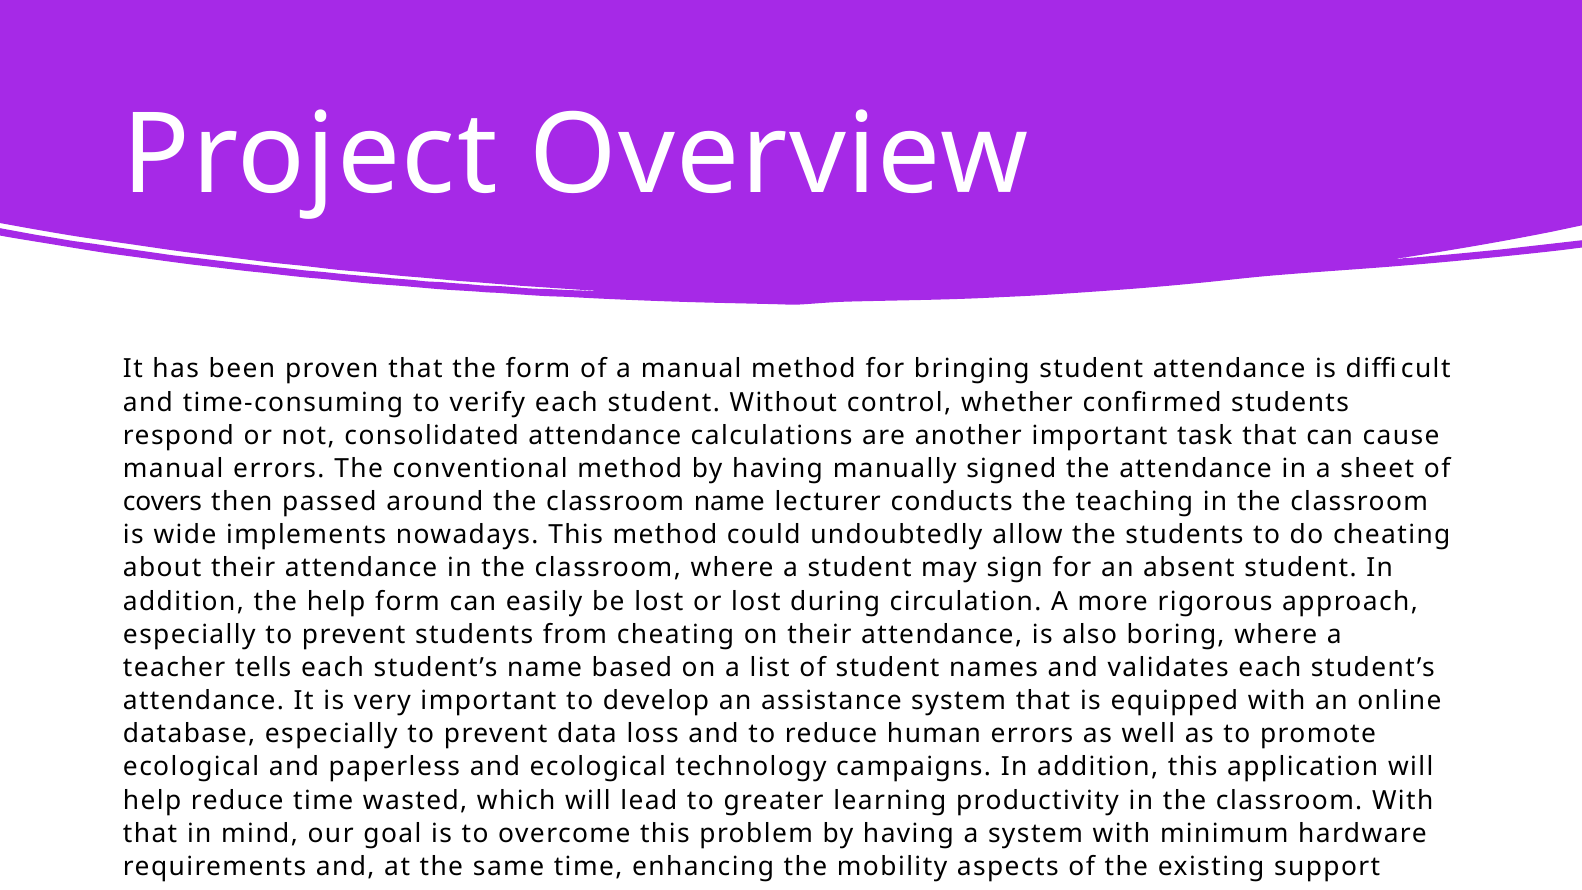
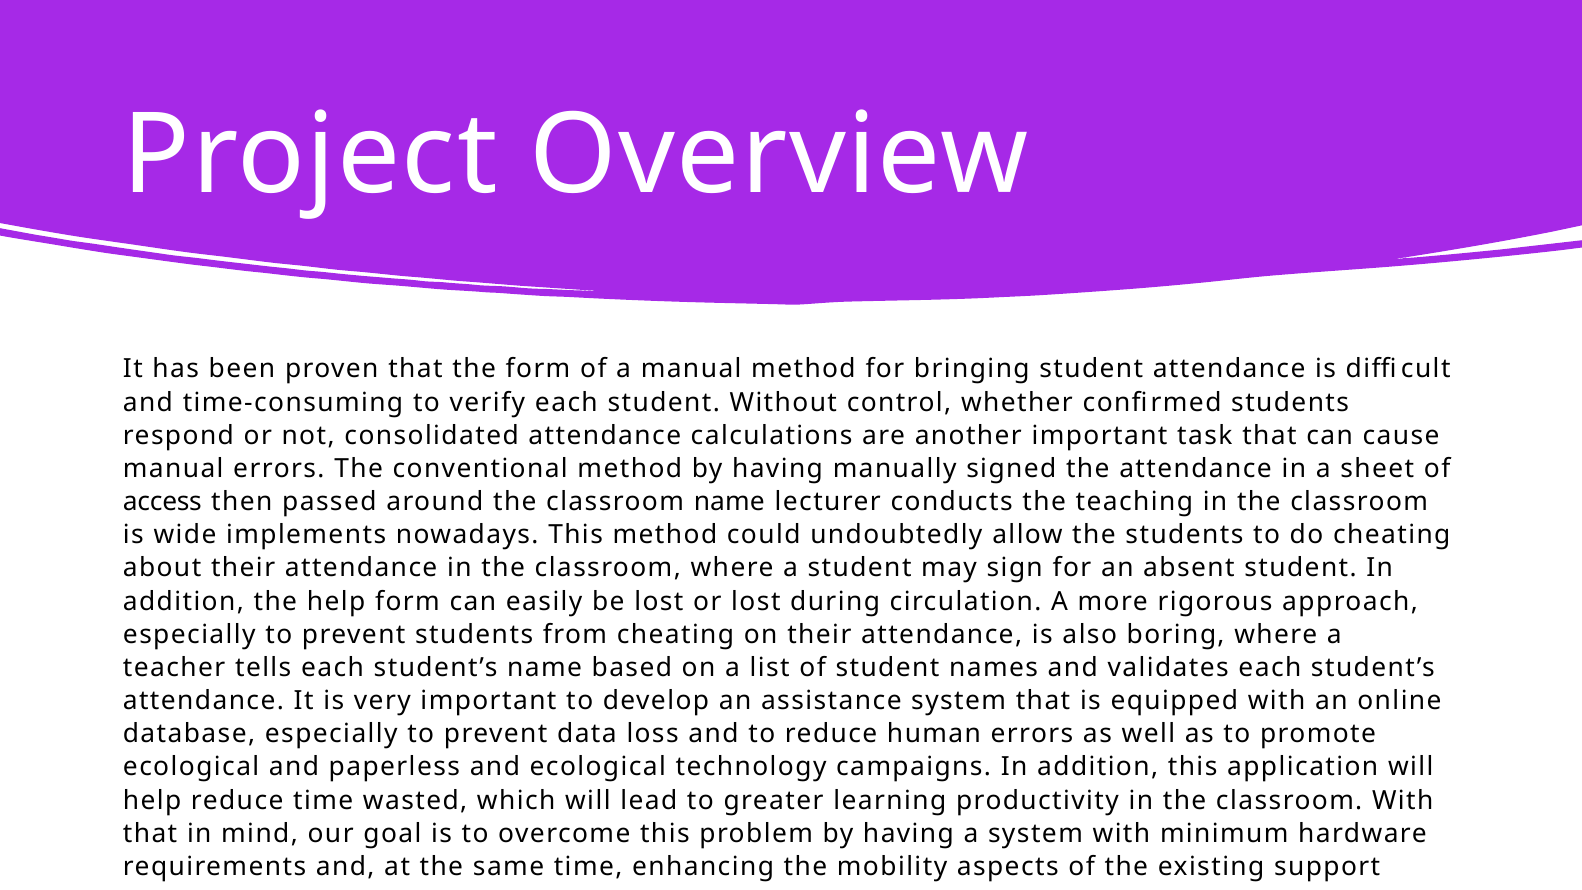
covers: covers -> access
